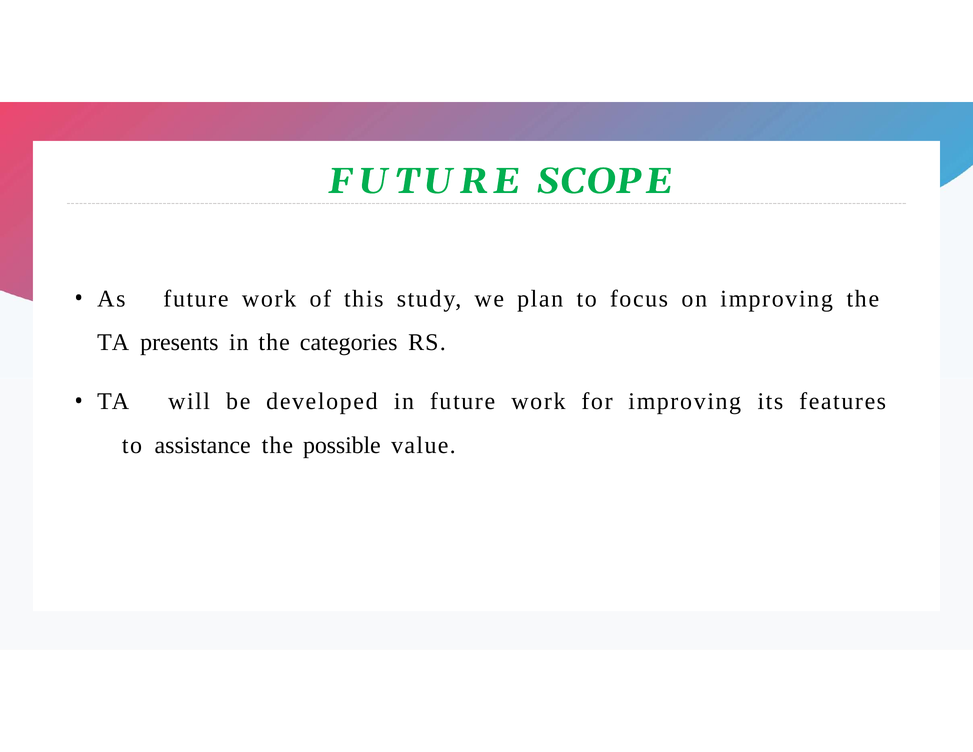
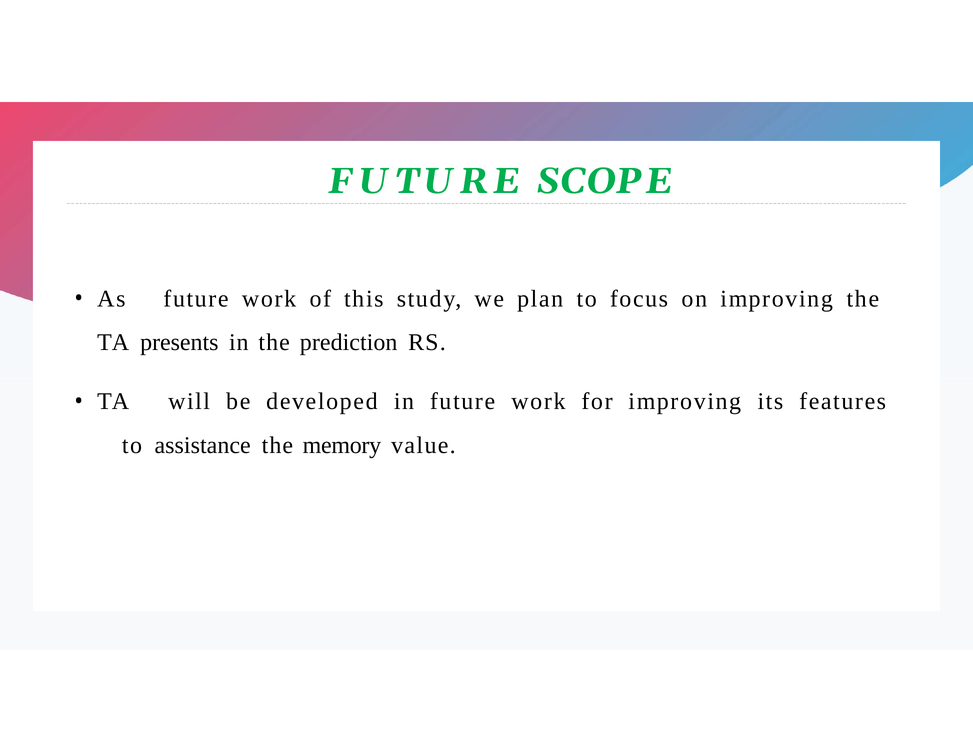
categories: categories -> prediction
possible: possible -> memory
